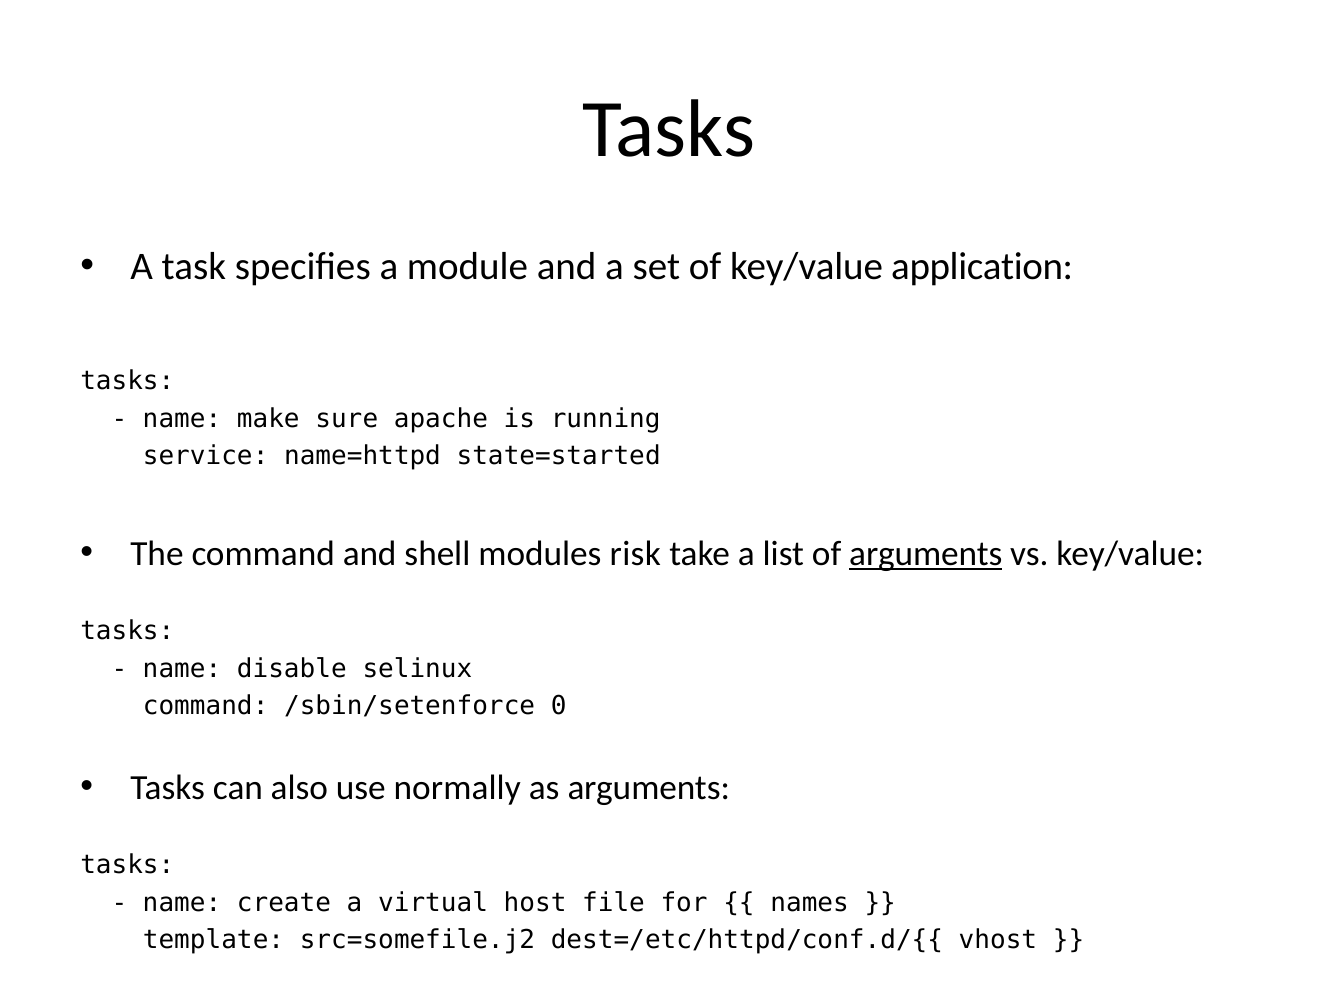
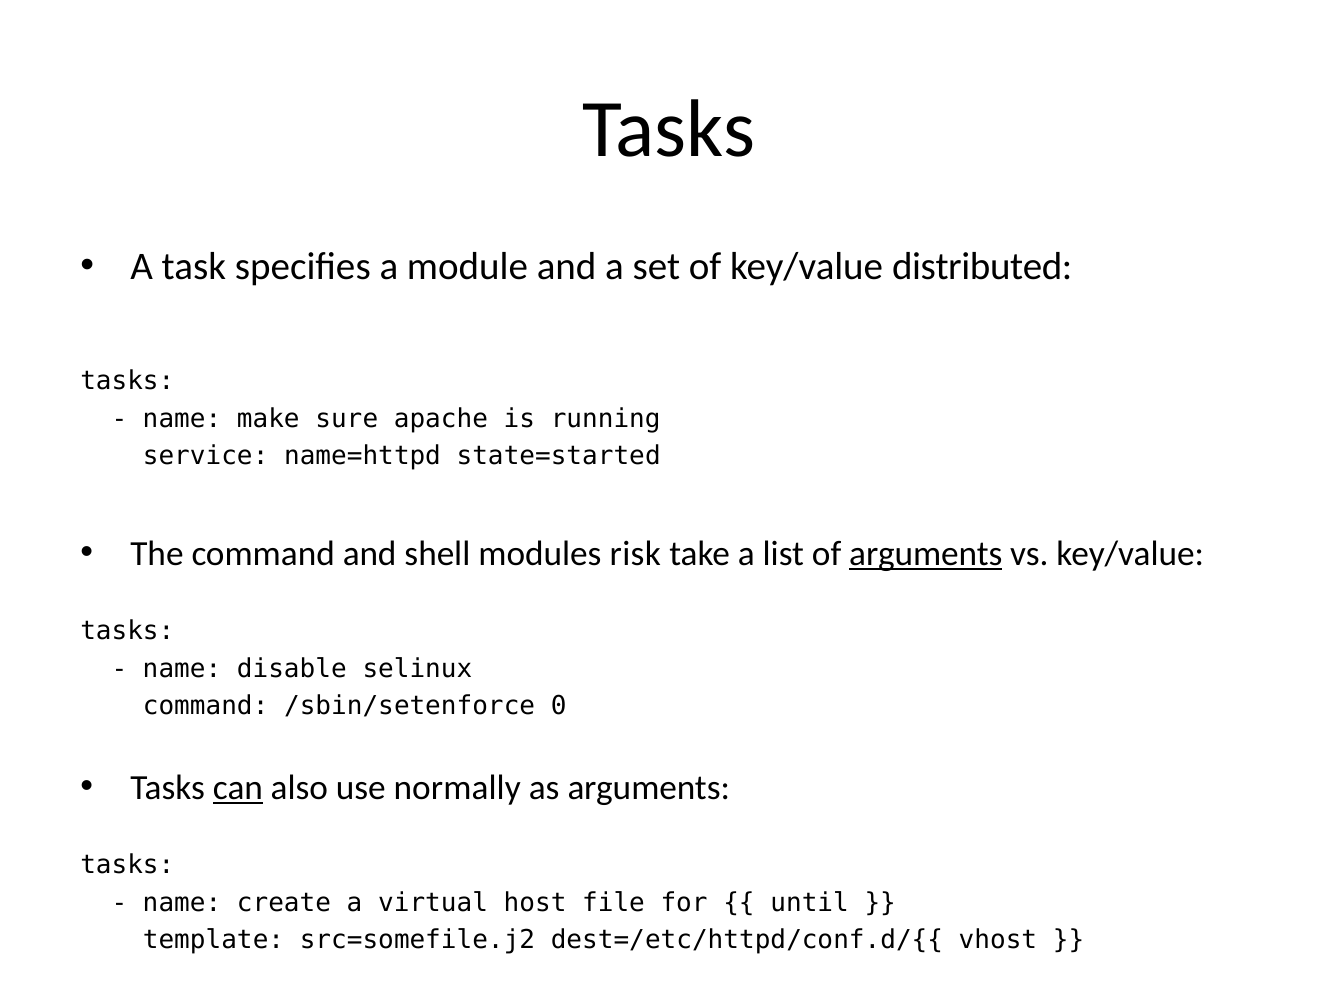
application: application -> distributed
can underline: none -> present
names: names -> until
